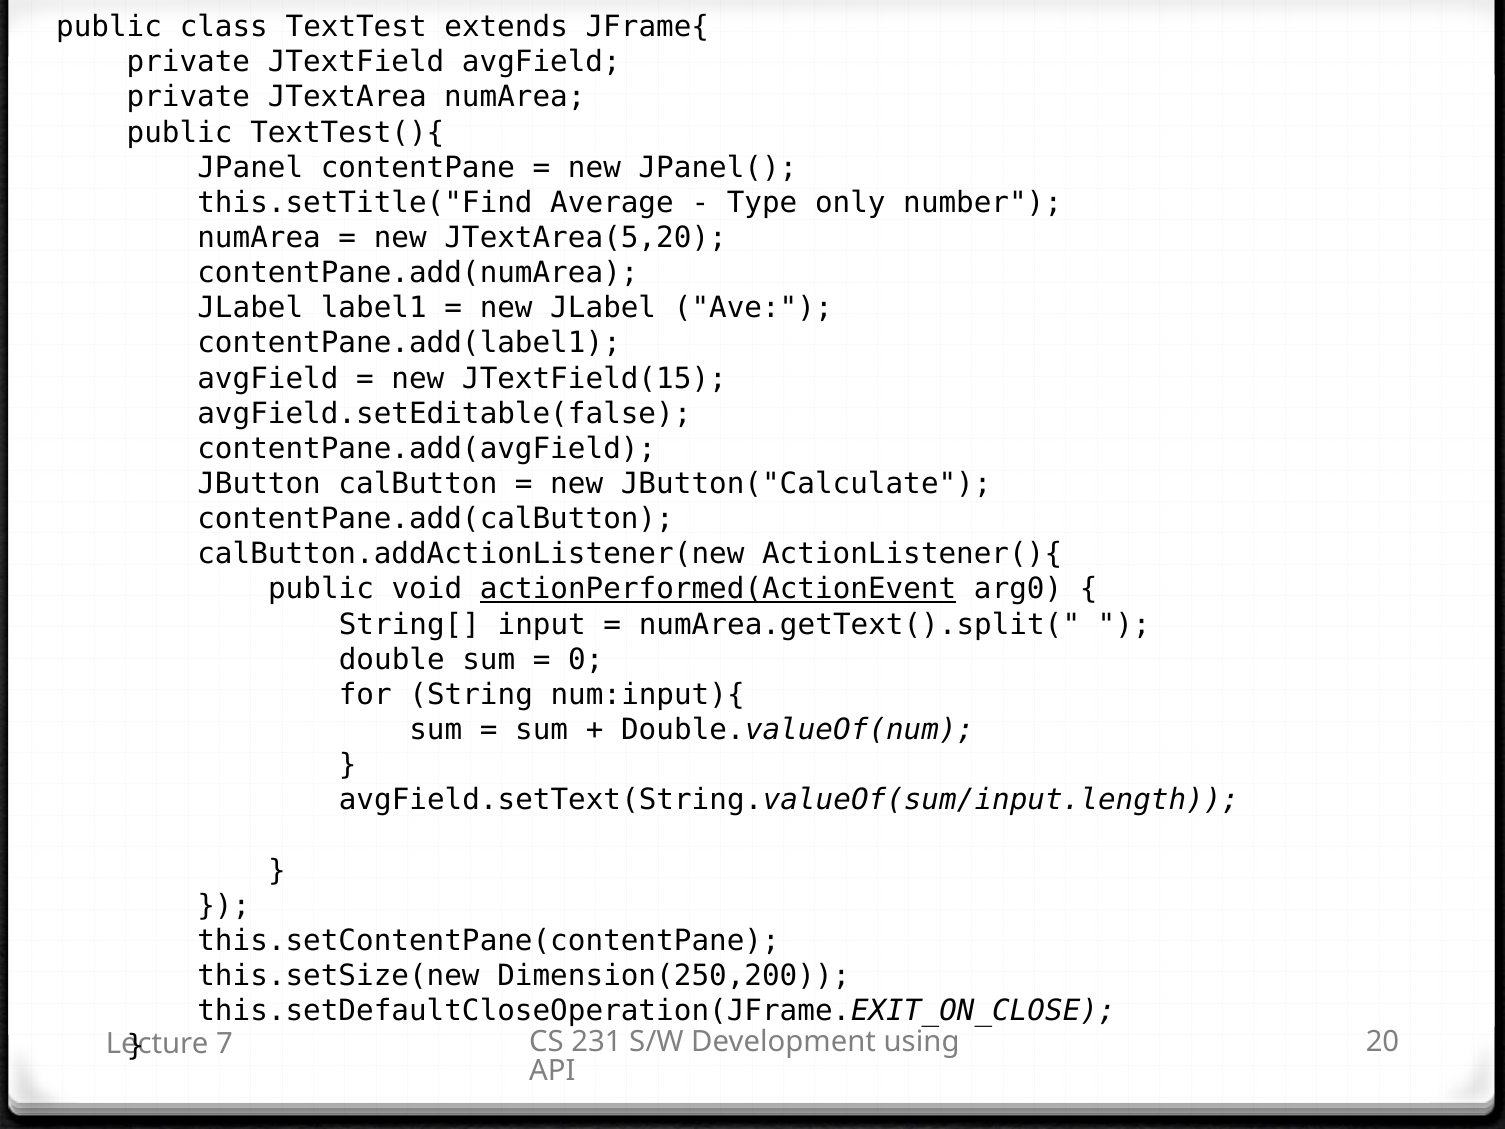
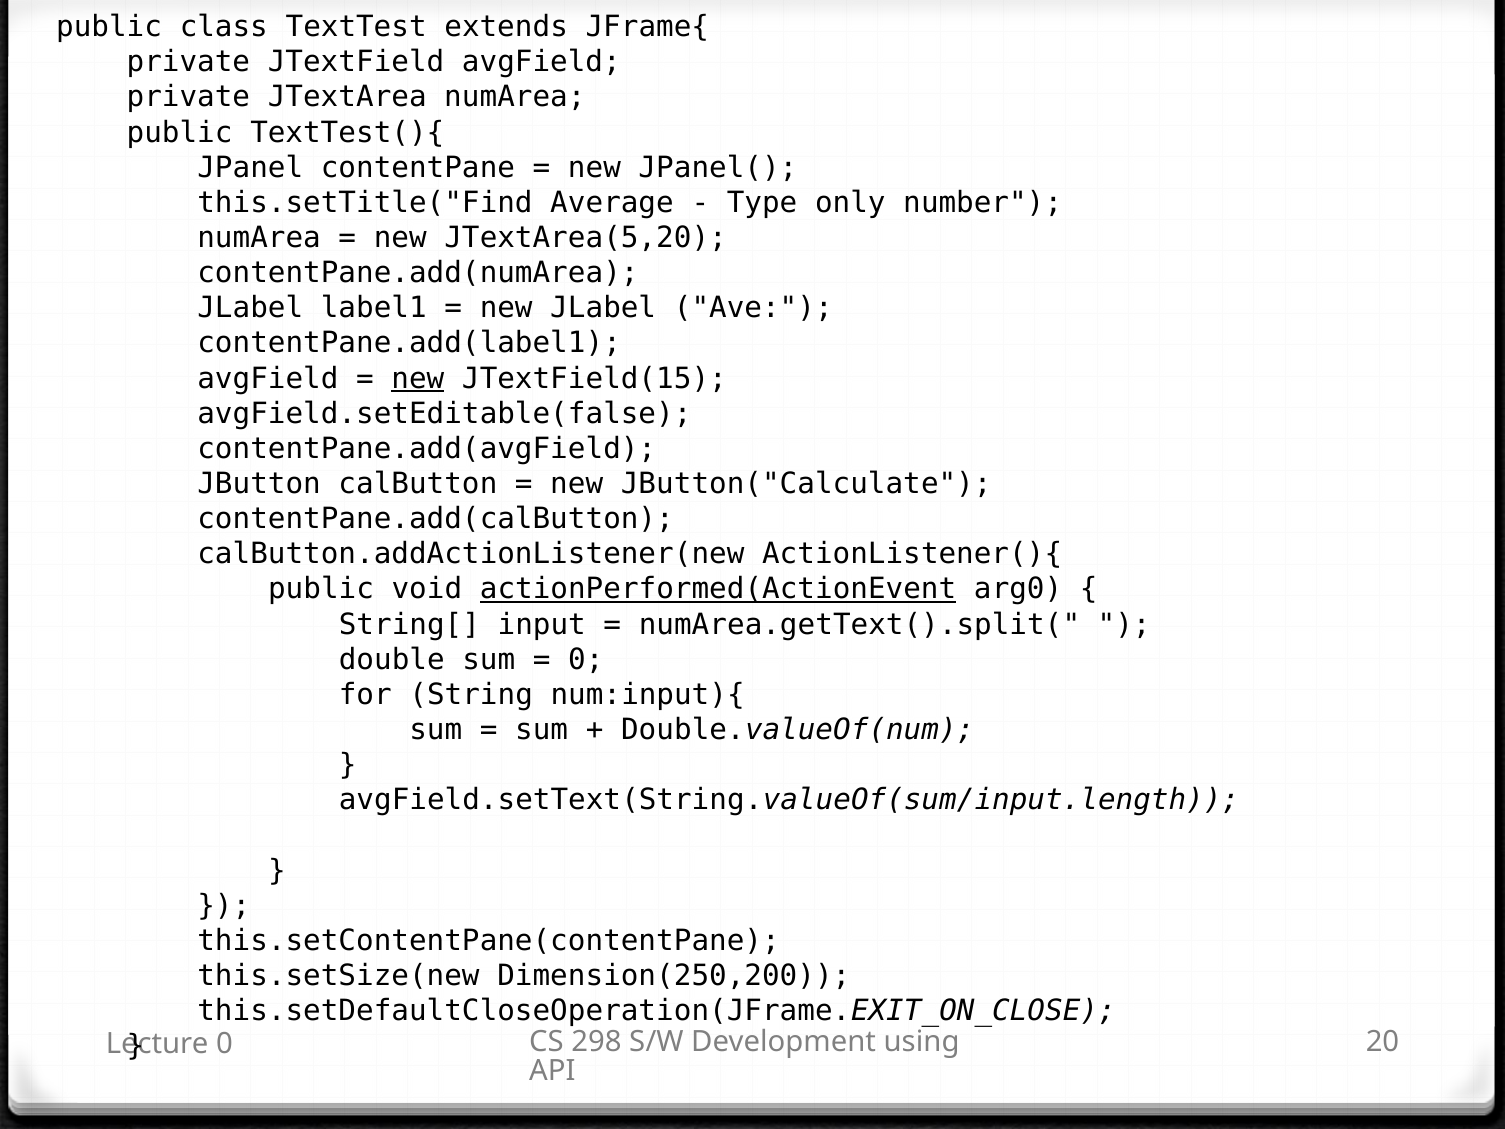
new at (418, 378) underline: none -> present
231: 231 -> 298
7 at (224, 1044): 7 -> 0
